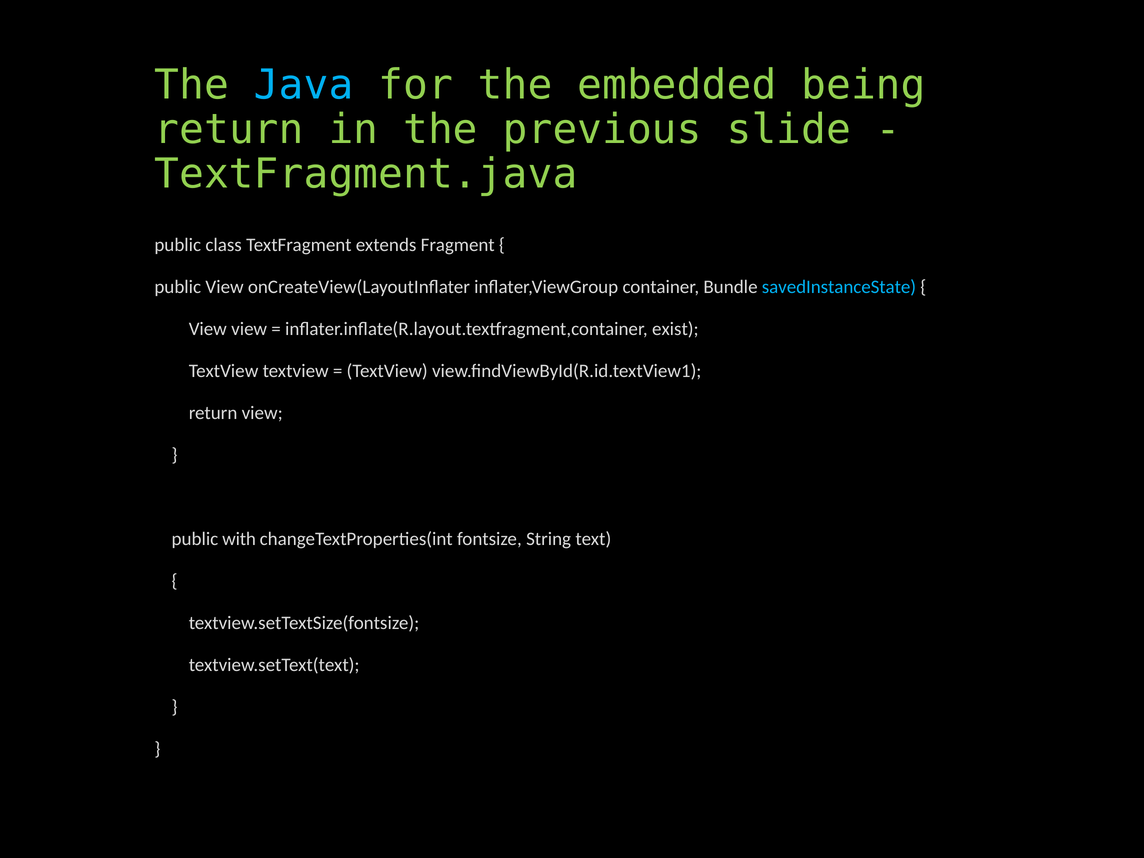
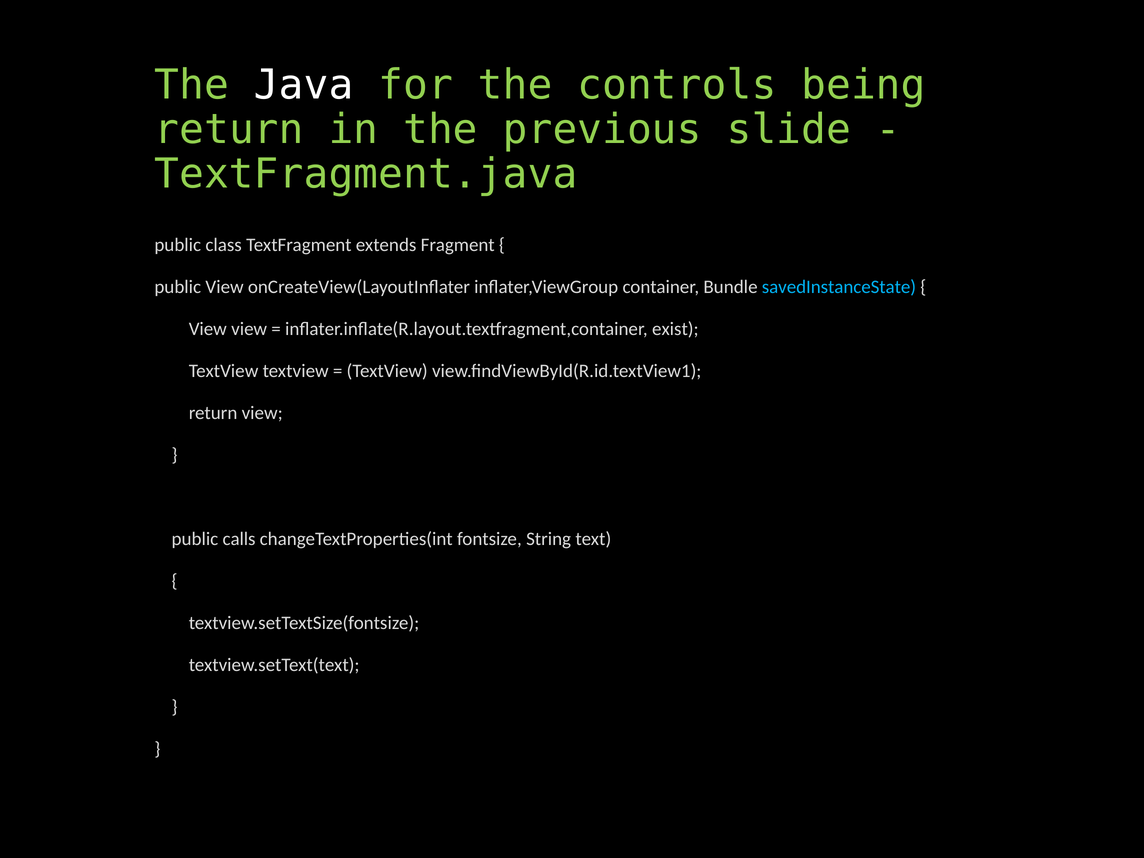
Java colour: light blue -> white
embedded: embedded -> controls
with: with -> calls
